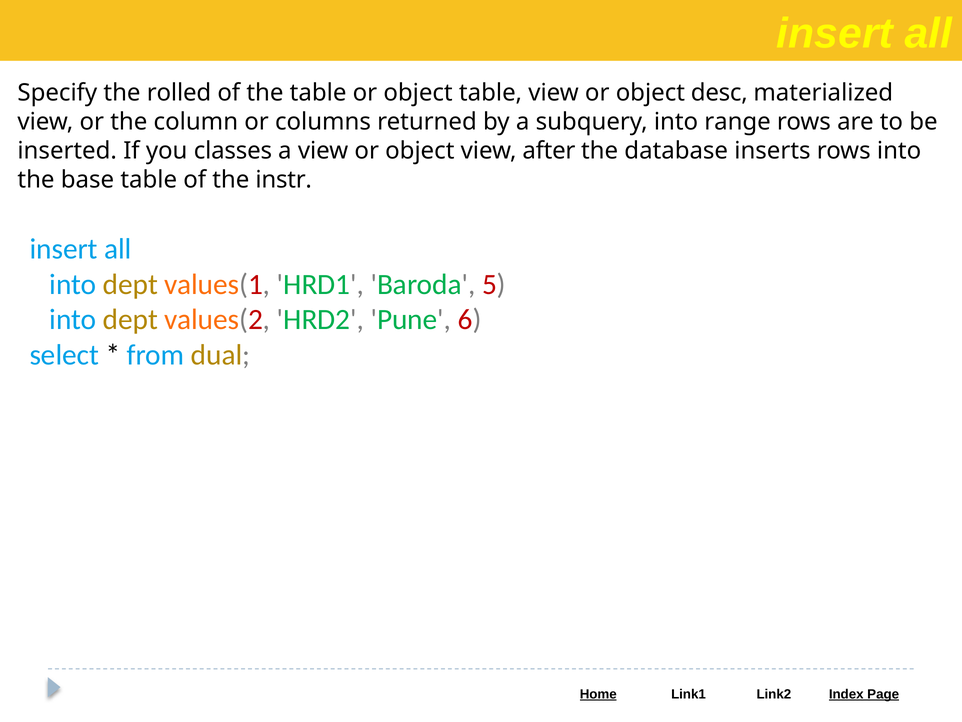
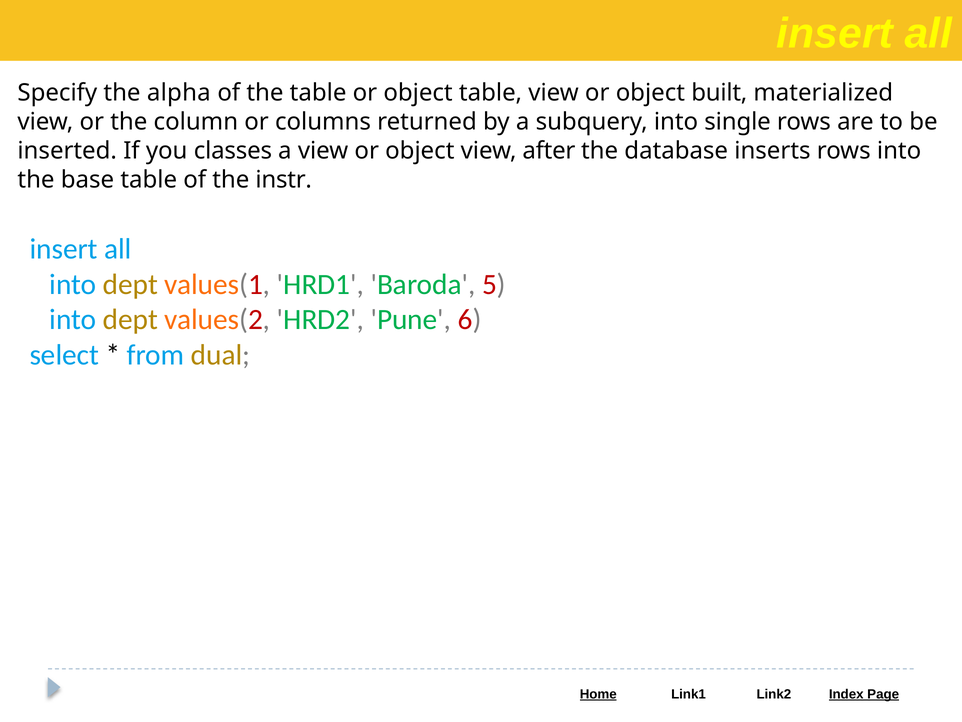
rolled: rolled -> alpha
desc: desc -> built
range: range -> single
